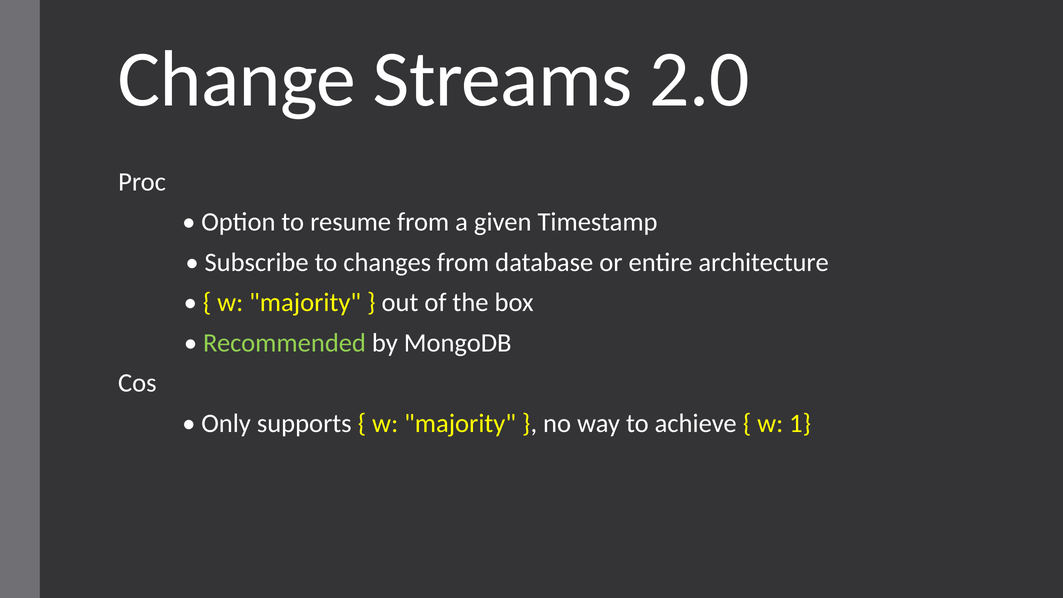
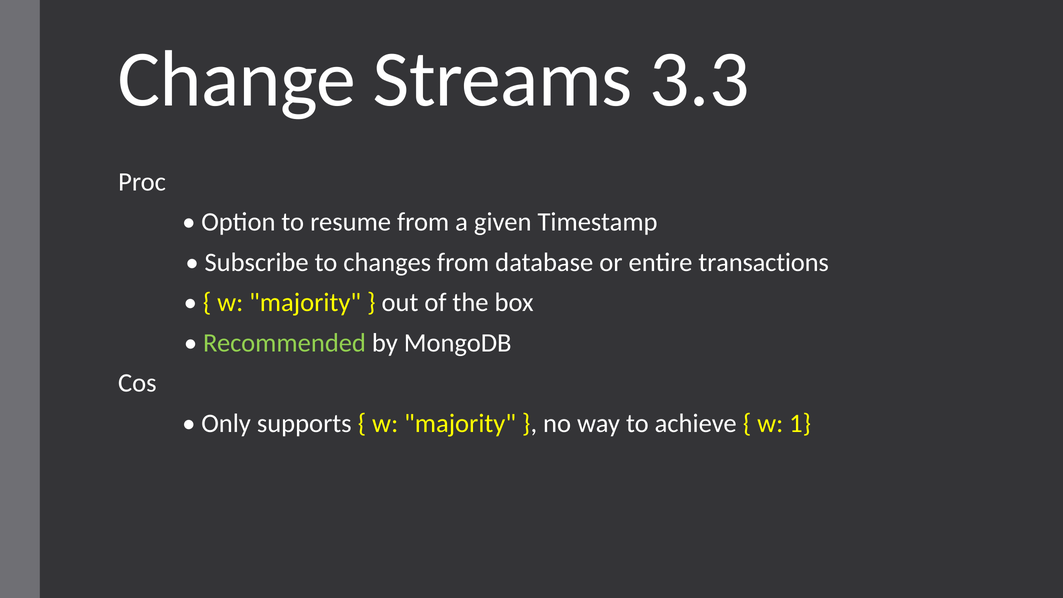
2.0: 2.0 -> 3.3
architecture: architecture -> transactions
